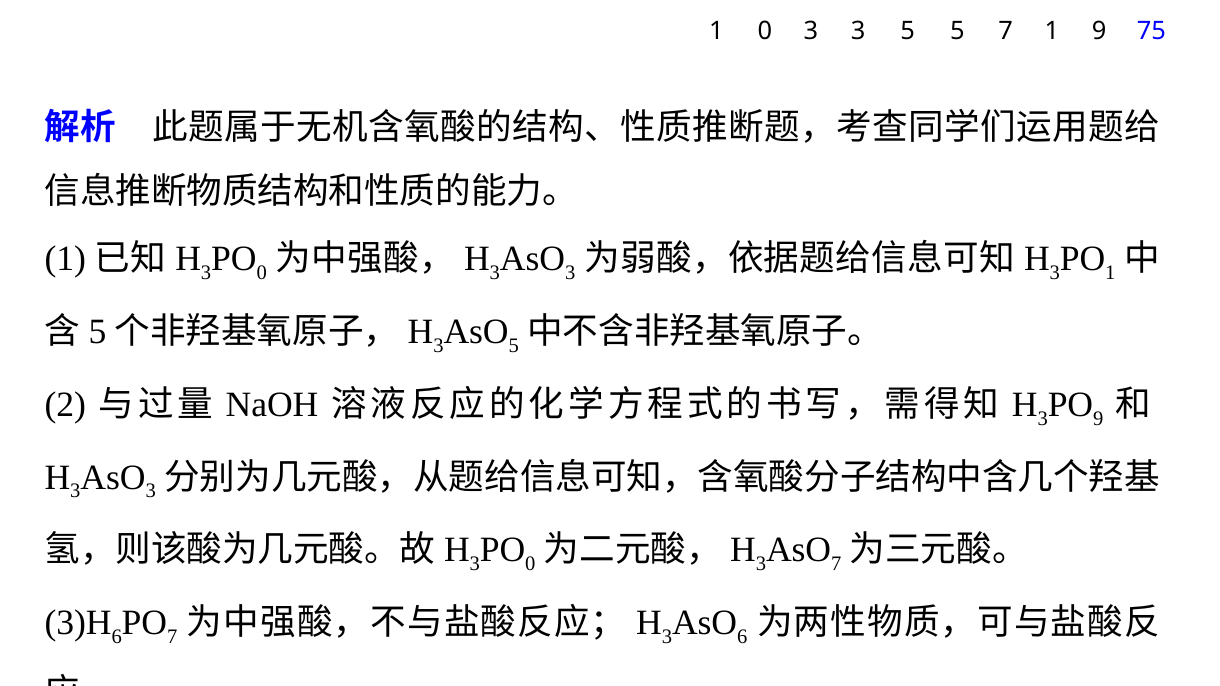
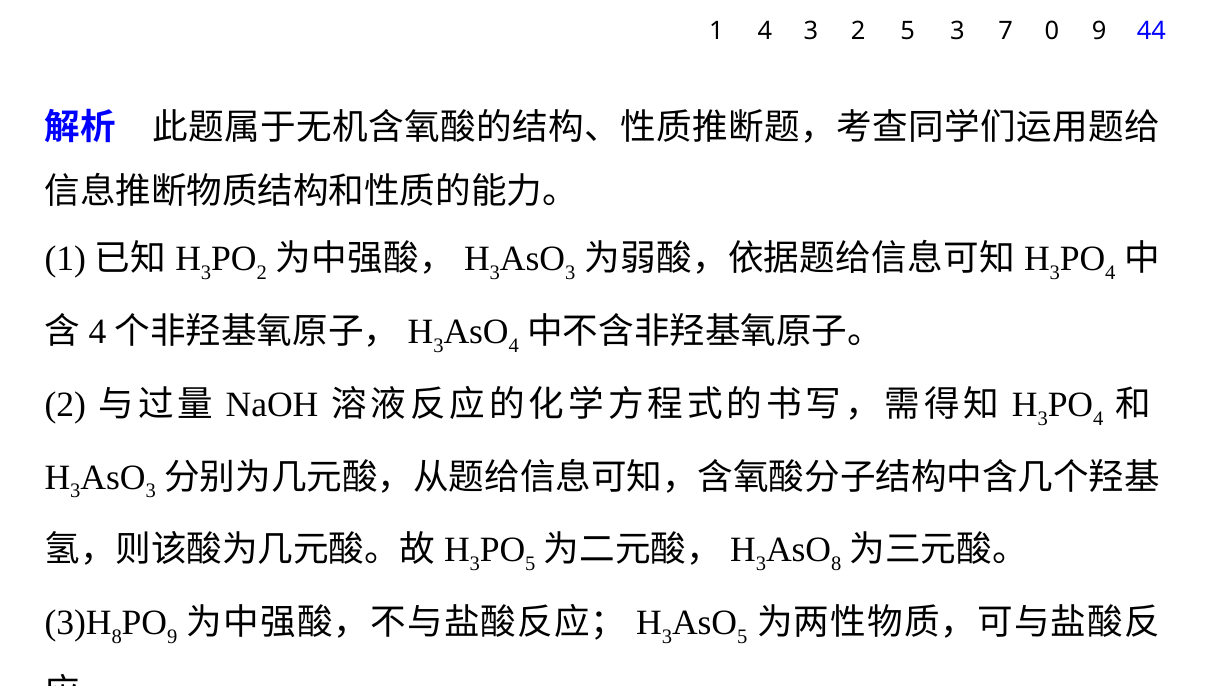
1 0: 0 -> 4
3 3: 3 -> 2
5 5: 5 -> 3
7 1: 1 -> 0
75: 75 -> 44
0 at (262, 273): 0 -> 2
1 at (1110, 273): 1 -> 4
5 at (98, 332): 5 -> 4
5 at (514, 346): 5 -> 4
9 at (1098, 419): 9 -> 4
0 at (530, 564): 0 -> 5
7 at (836, 564): 7 -> 8
6 at (117, 637): 6 -> 8
7 at (172, 637): 7 -> 9
6 at (742, 637): 6 -> 5
